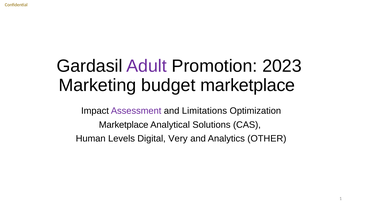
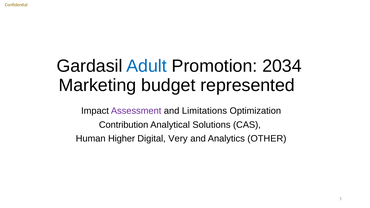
Adult colour: purple -> blue
2023: 2023 -> 2034
budget marketplace: marketplace -> represented
Marketplace at (124, 125): Marketplace -> Contribution
Levels: Levels -> Higher
